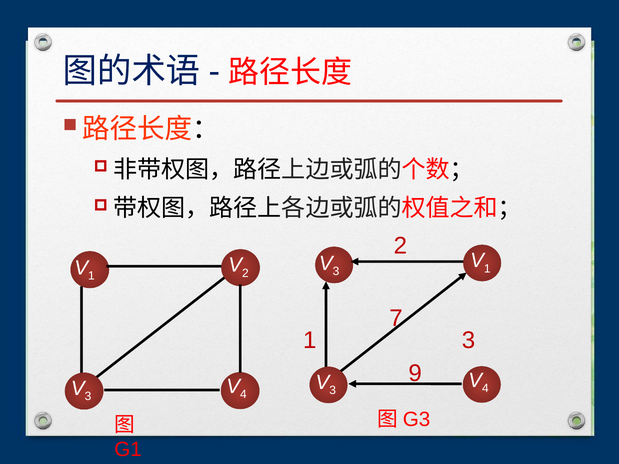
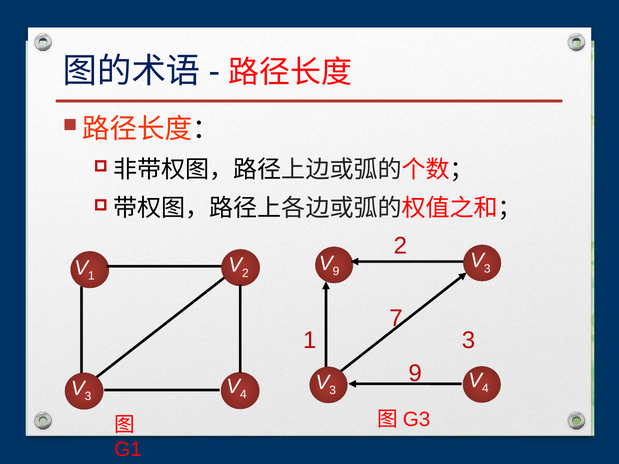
1 at (487, 269): 1 -> 3
3 at (336, 272): 3 -> 9
